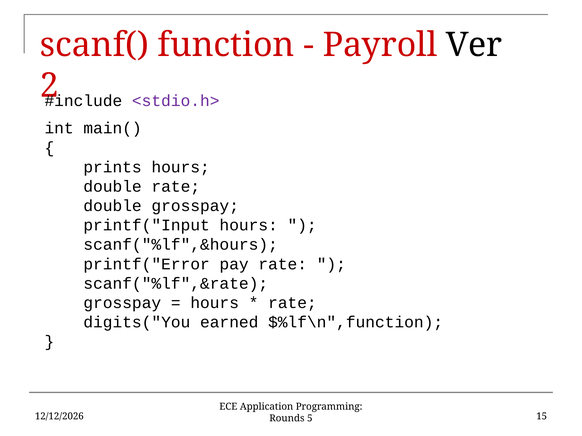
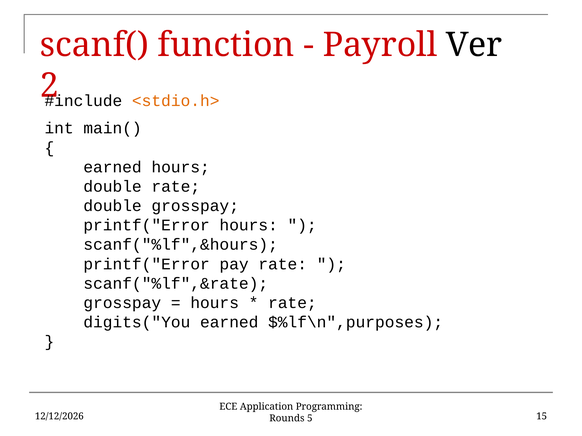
<stdio.h> colour: purple -> orange
prints at (113, 167): prints -> earned
printf("Input at (147, 226): printf("Input -> printf("Error
$%lf\n",function: $%lf\n",function -> $%lf\n",purposes
